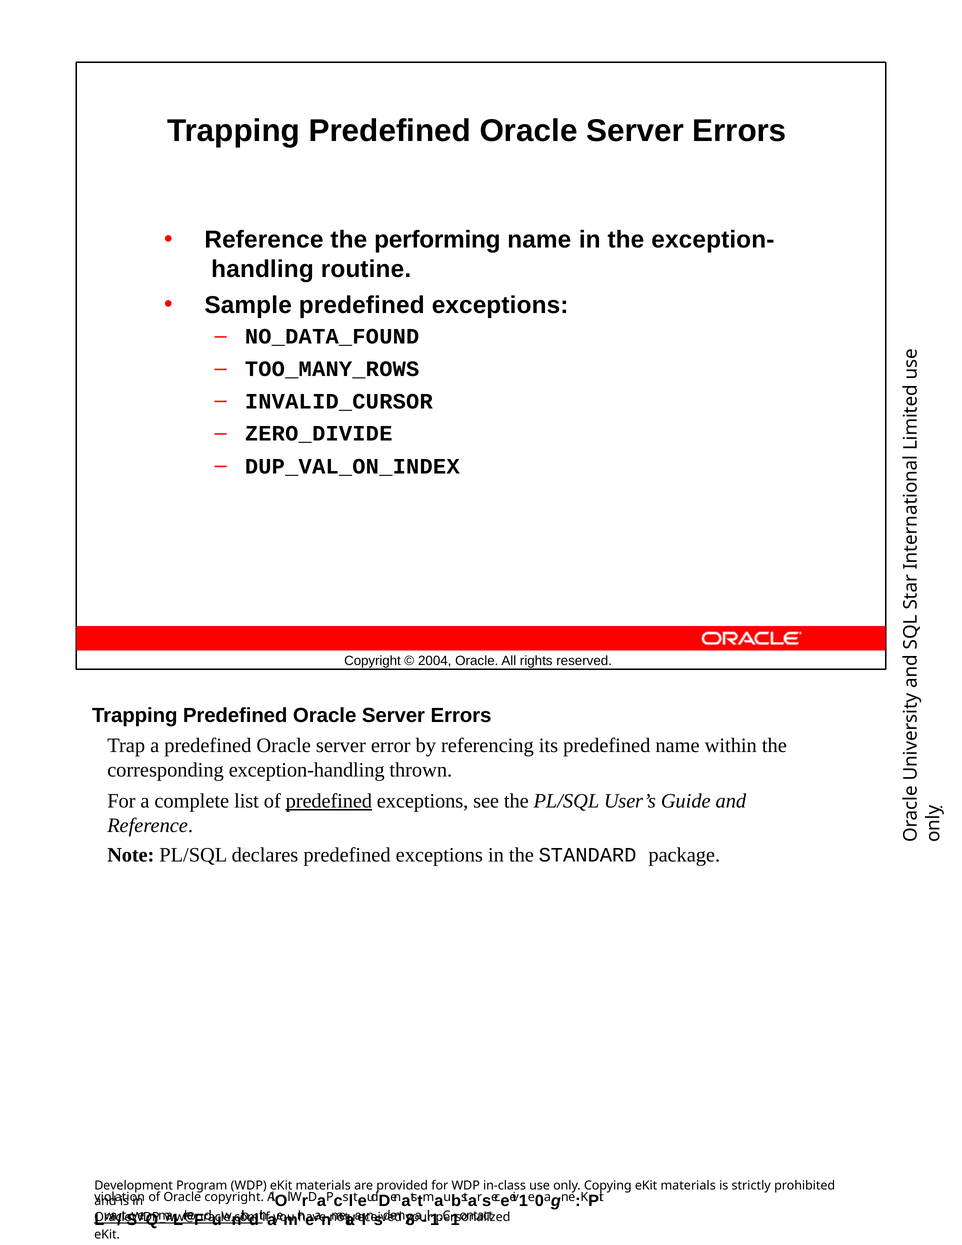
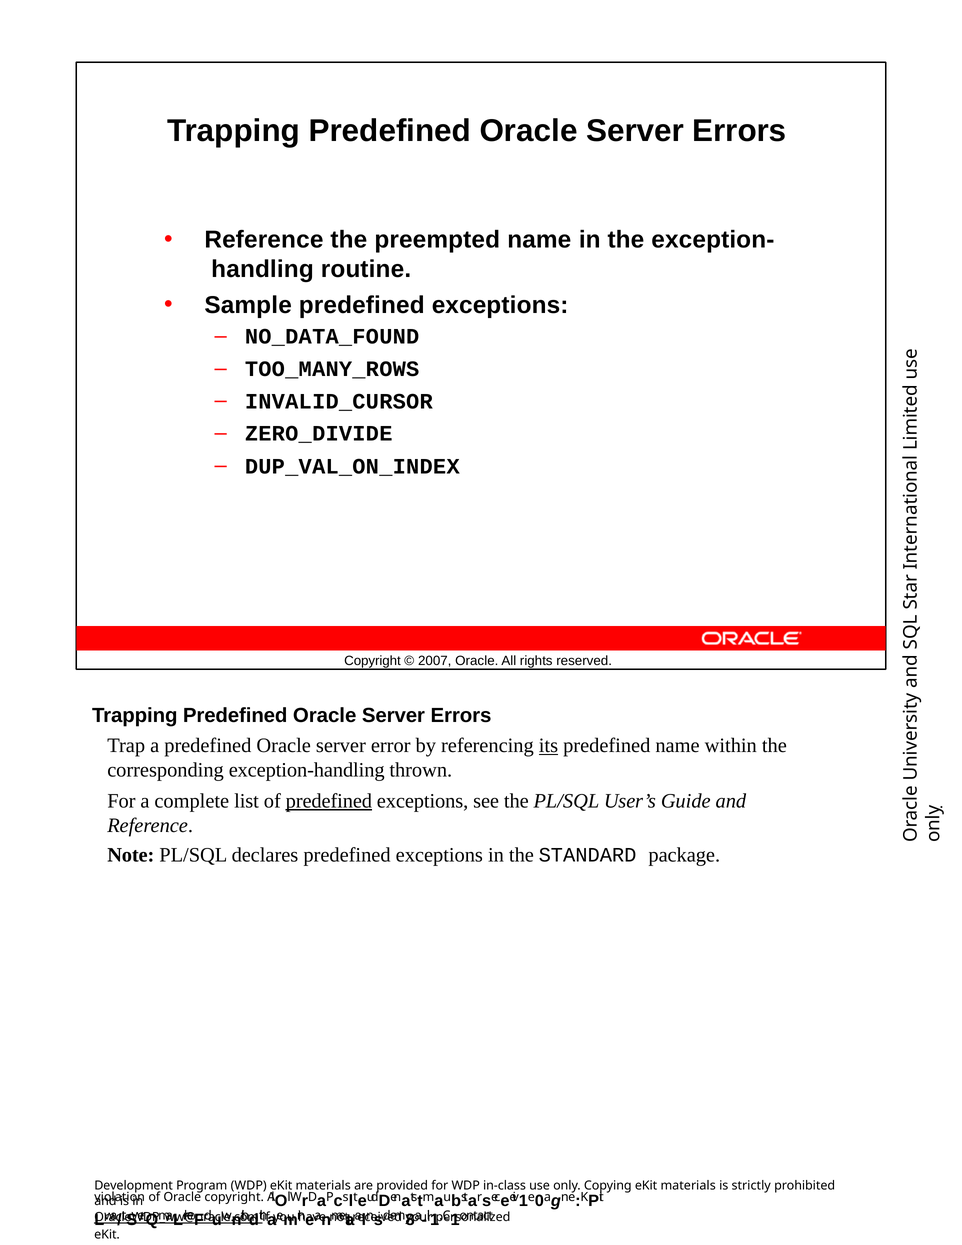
performing: performing -> preempted
2004: 2004 -> 2007
its underline: none -> present
